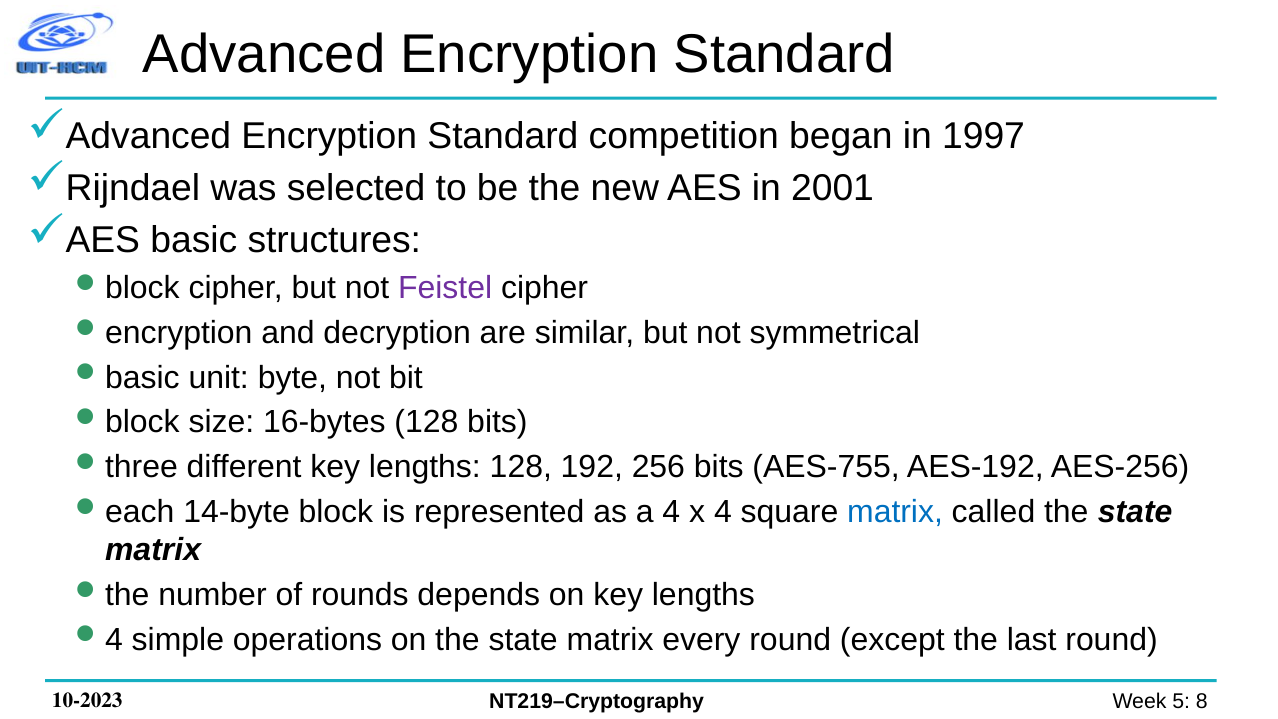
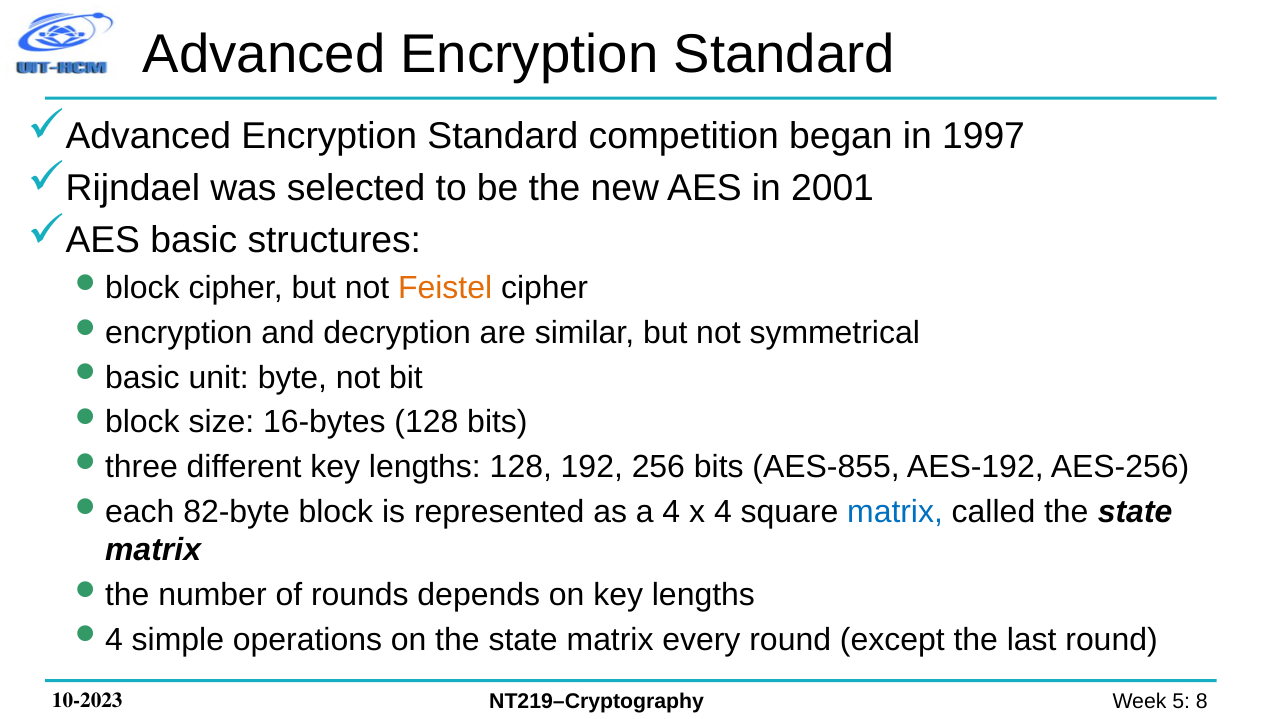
Feistel colour: purple -> orange
AES-755: AES-755 -> AES-855
14-byte: 14-byte -> 82-byte
